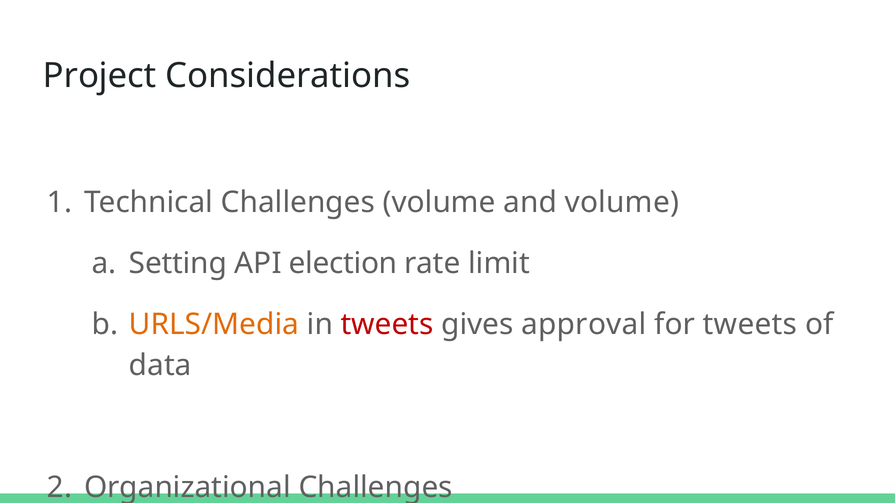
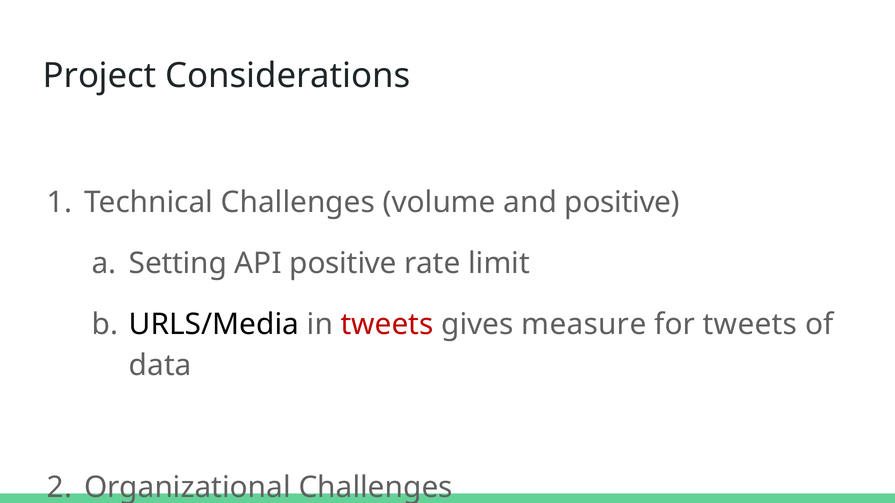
and volume: volume -> positive
API election: election -> positive
URLS/Media colour: orange -> black
approval: approval -> measure
